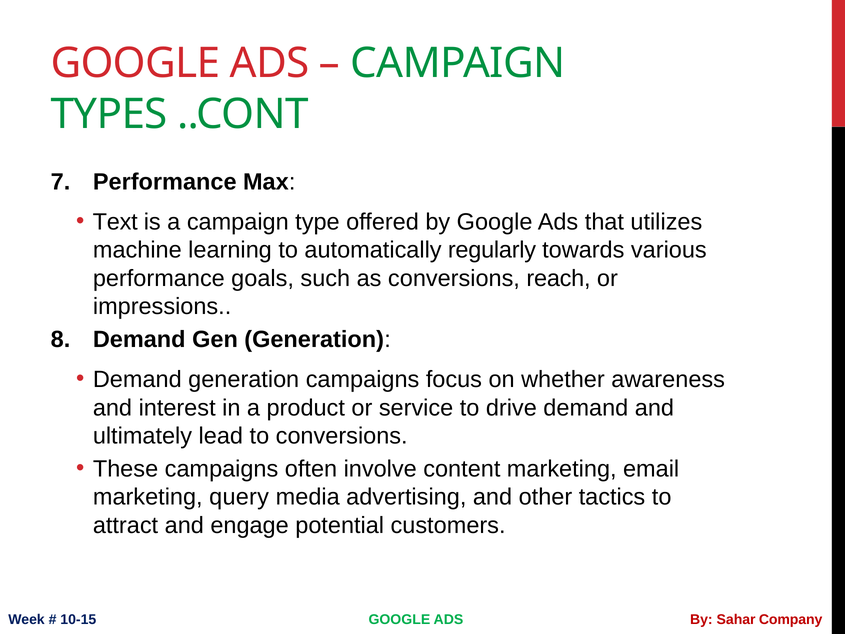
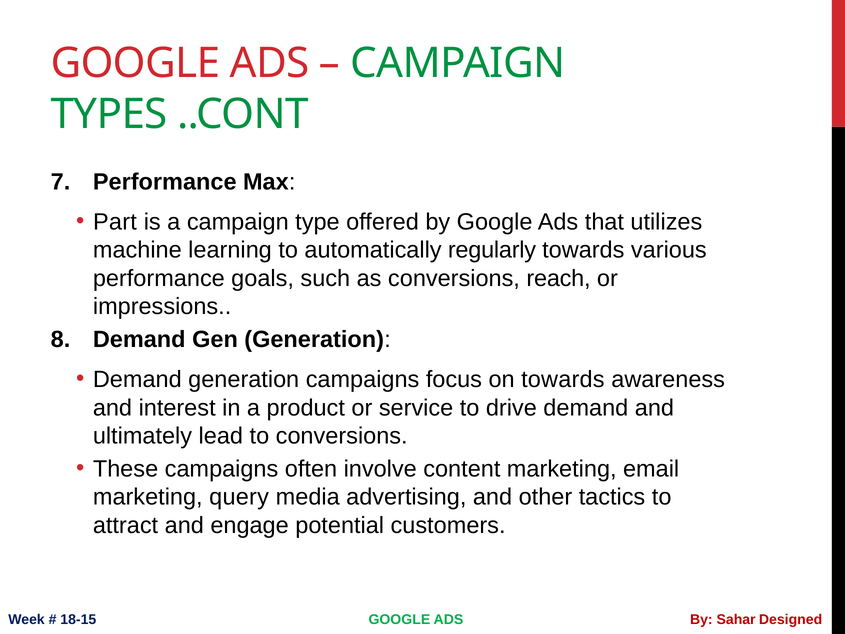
Text: Text -> Part
on whether: whether -> towards
10-15: 10-15 -> 18-15
Company: Company -> Designed
